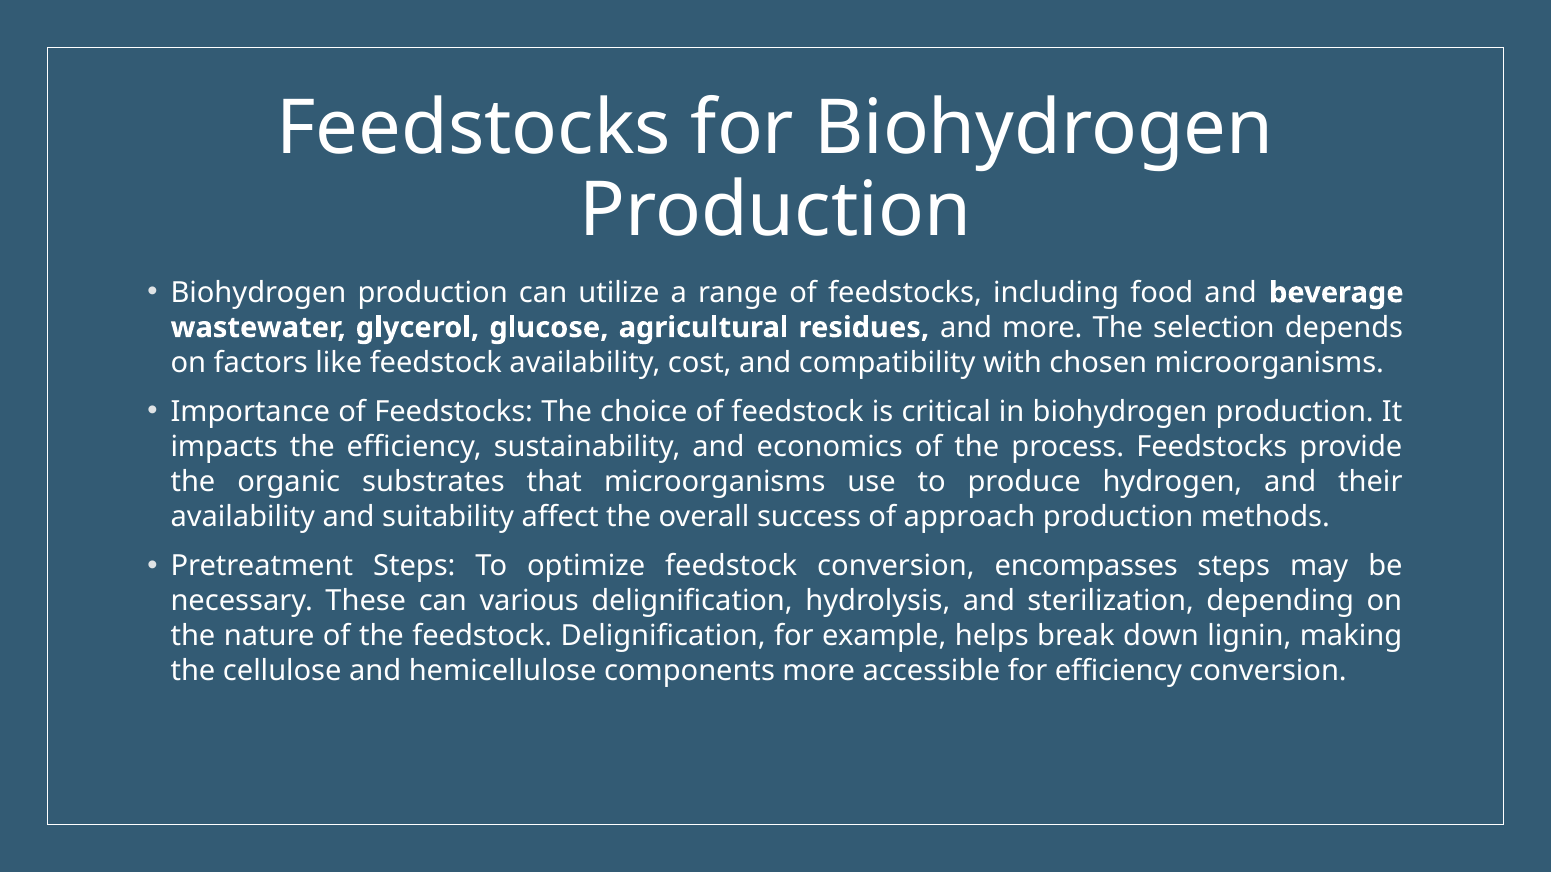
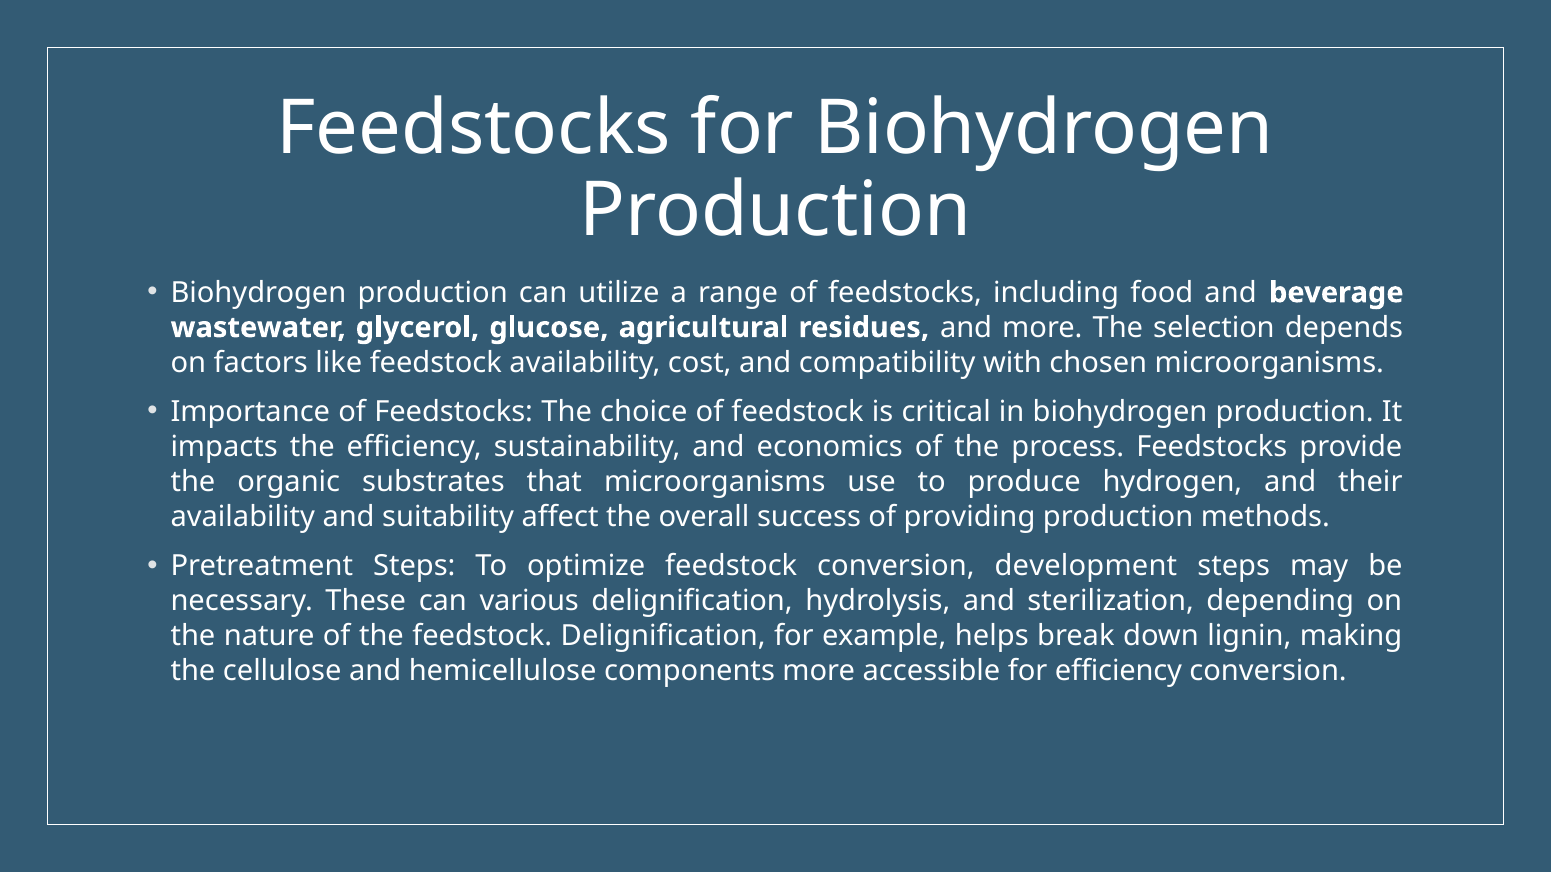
approach: approach -> providing
encompasses: encompasses -> development
